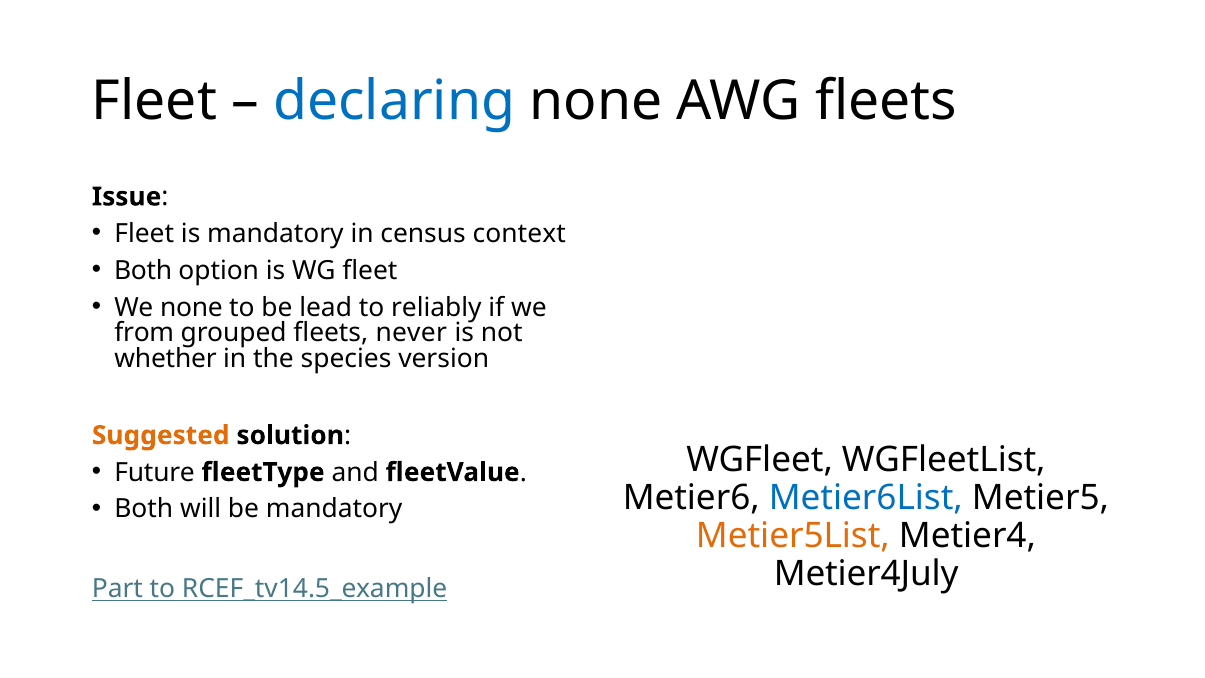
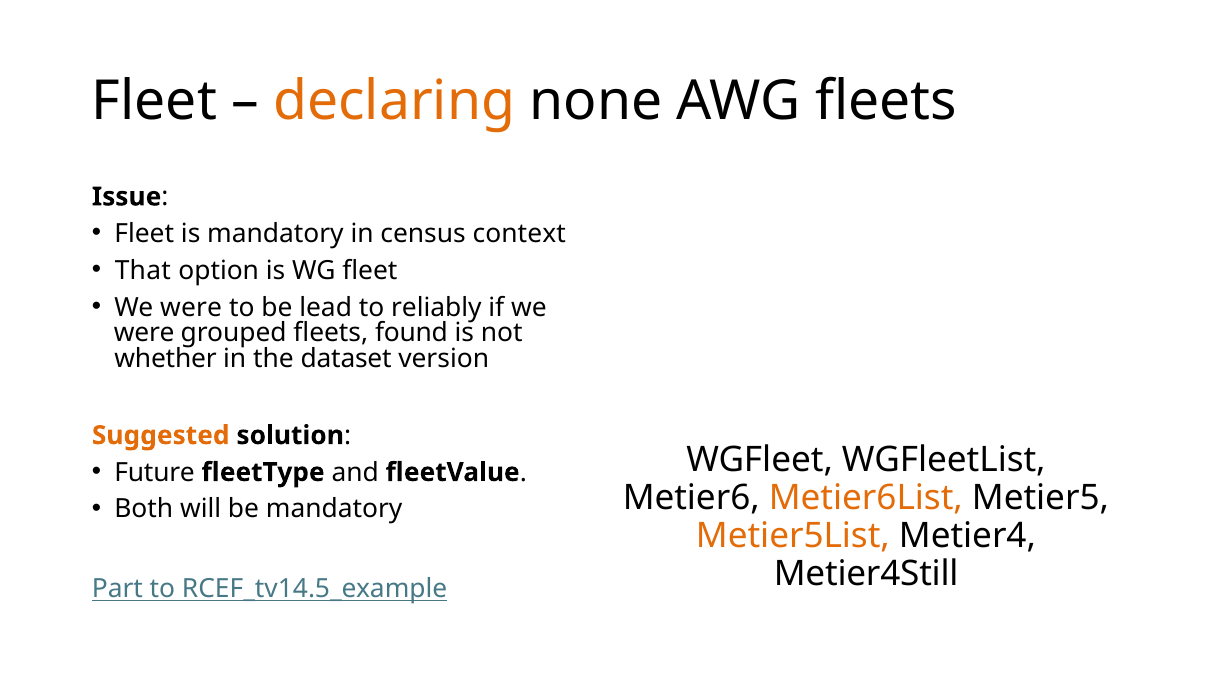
declaring colour: blue -> orange
Both at (143, 271): Both -> That
none at (191, 307): none -> were
from at (144, 333): from -> were
never: never -> found
species: species -> dataset
Metier6List colour: blue -> orange
Metier4July: Metier4July -> Metier4Still
